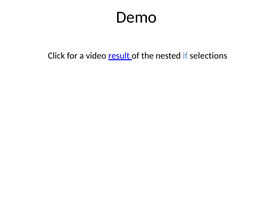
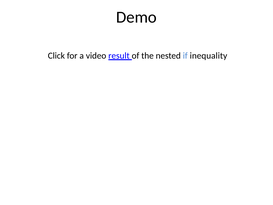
selections: selections -> inequality
